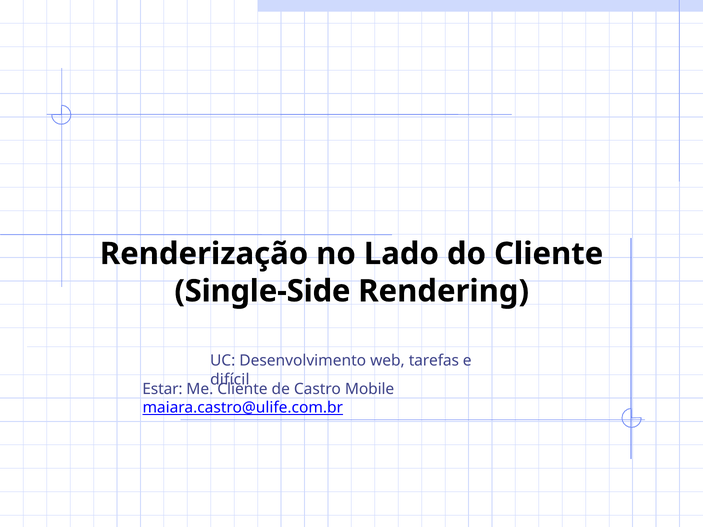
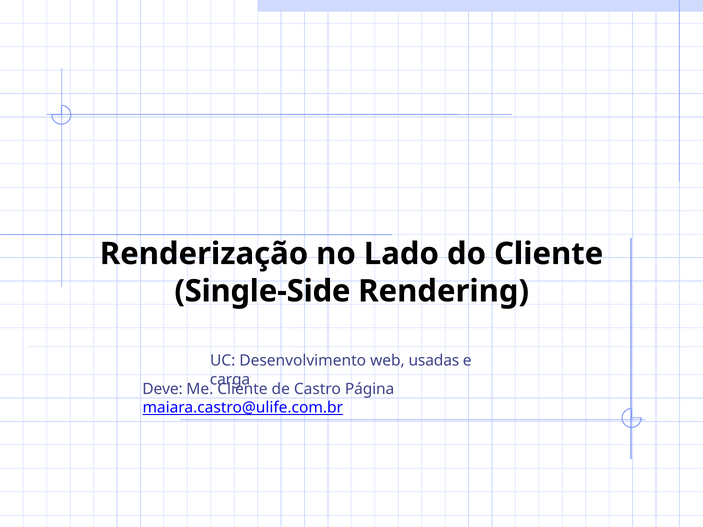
tarefas: tarefas -> usadas
difícil: difícil -> carga
Estar: Estar -> Deve
Mobile: Mobile -> Página
